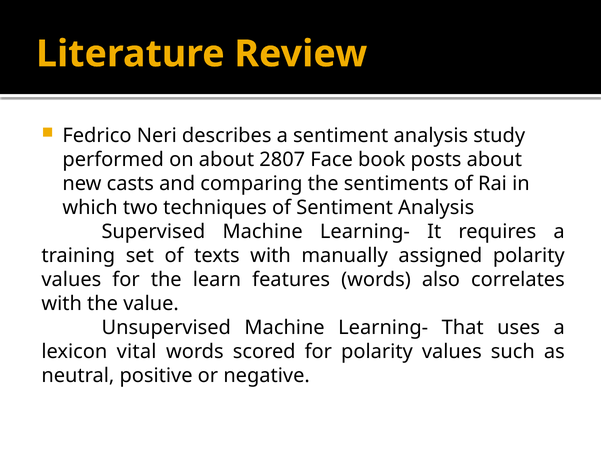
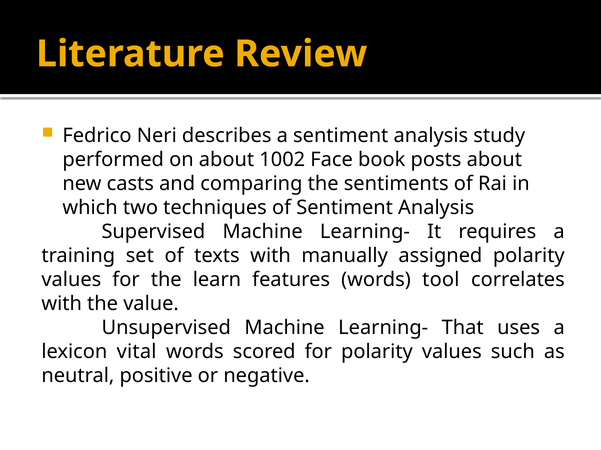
2807: 2807 -> 1002
also: also -> tool
